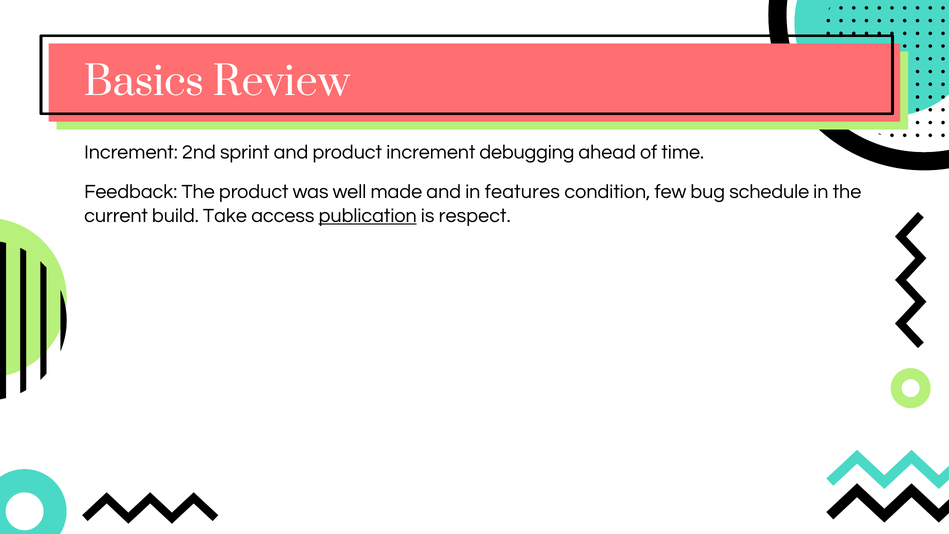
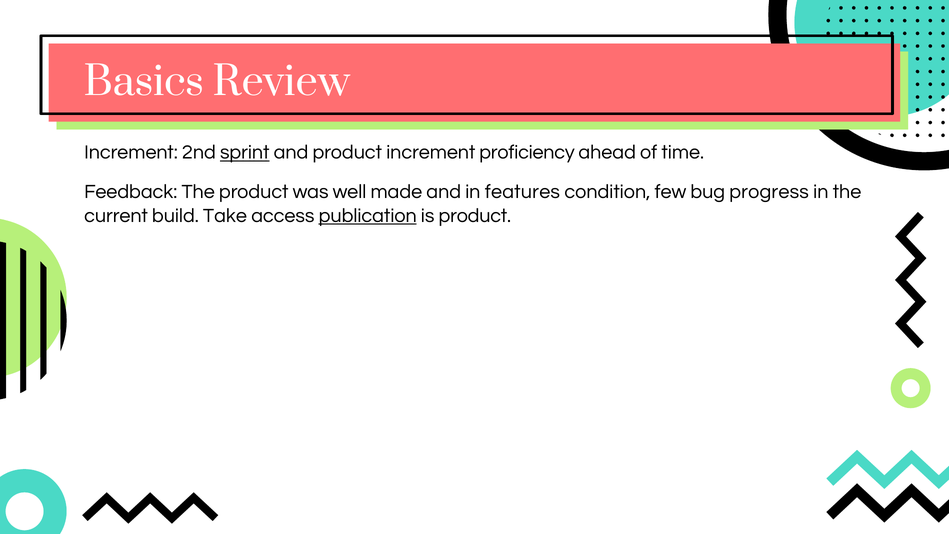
sprint underline: none -> present
debugging: debugging -> proficiency
schedule: schedule -> progress
is respect: respect -> product
